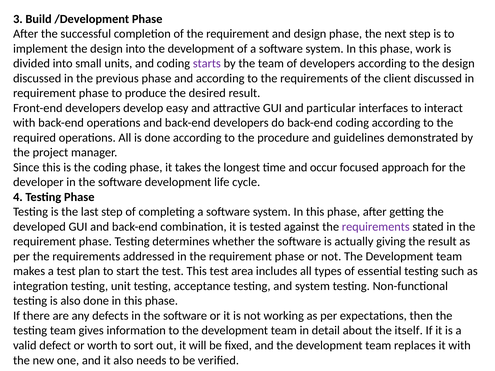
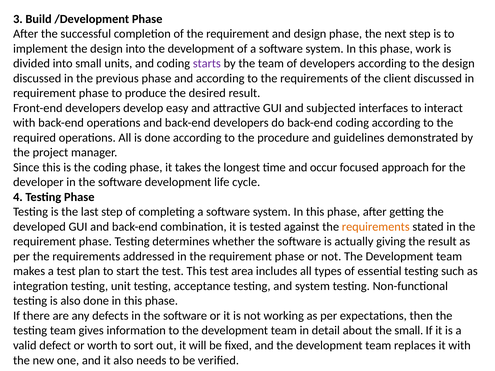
particular: particular -> subjected
requirements at (376, 227) colour: purple -> orange
the itself: itself -> small
